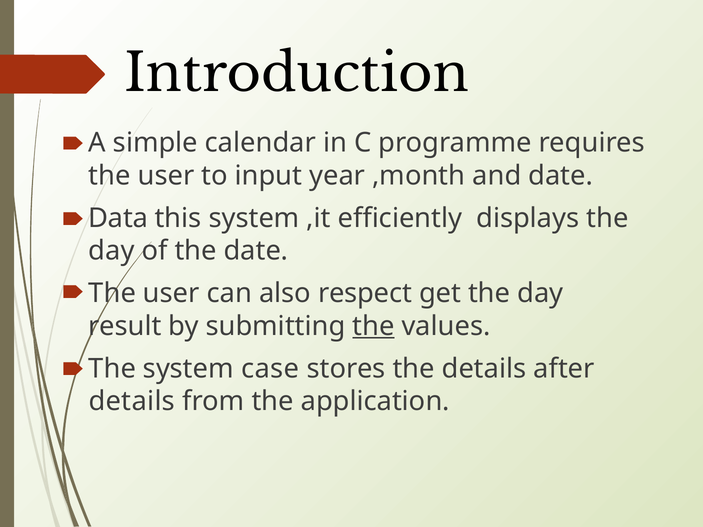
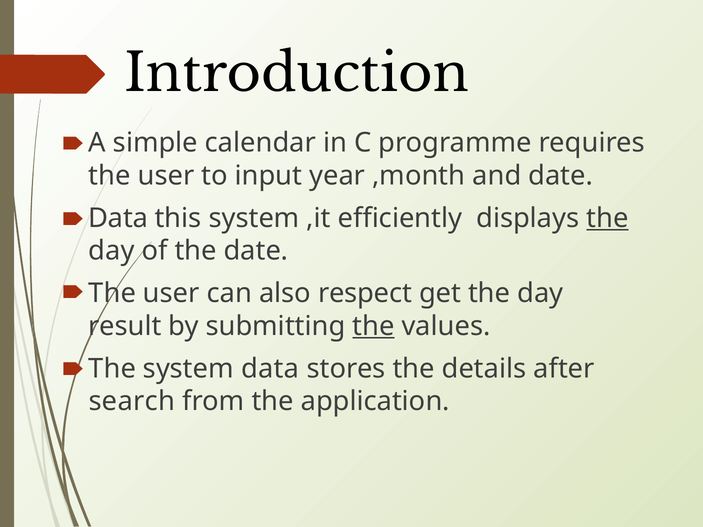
the at (607, 218) underline: none -> present
system case: case -> data
details at (132, 401): details -> search
